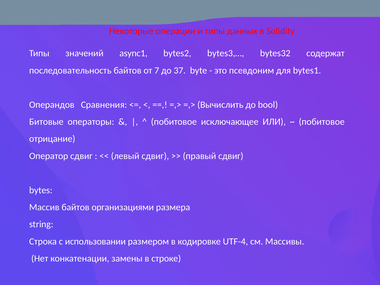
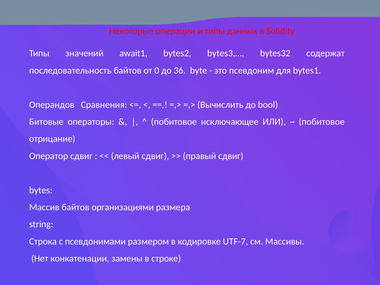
async1: async1 -> await1
7: 7 -> 0
37: 37 -> 36
использовании: использовании -> псевдонимами
UTF-4: UTF-4 -> UTF-7
